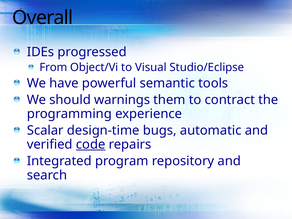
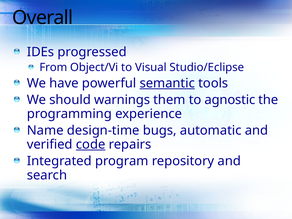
semantic underline: none -> present
contract: contract -> agnostic
Scalar: Scalar -> Name
